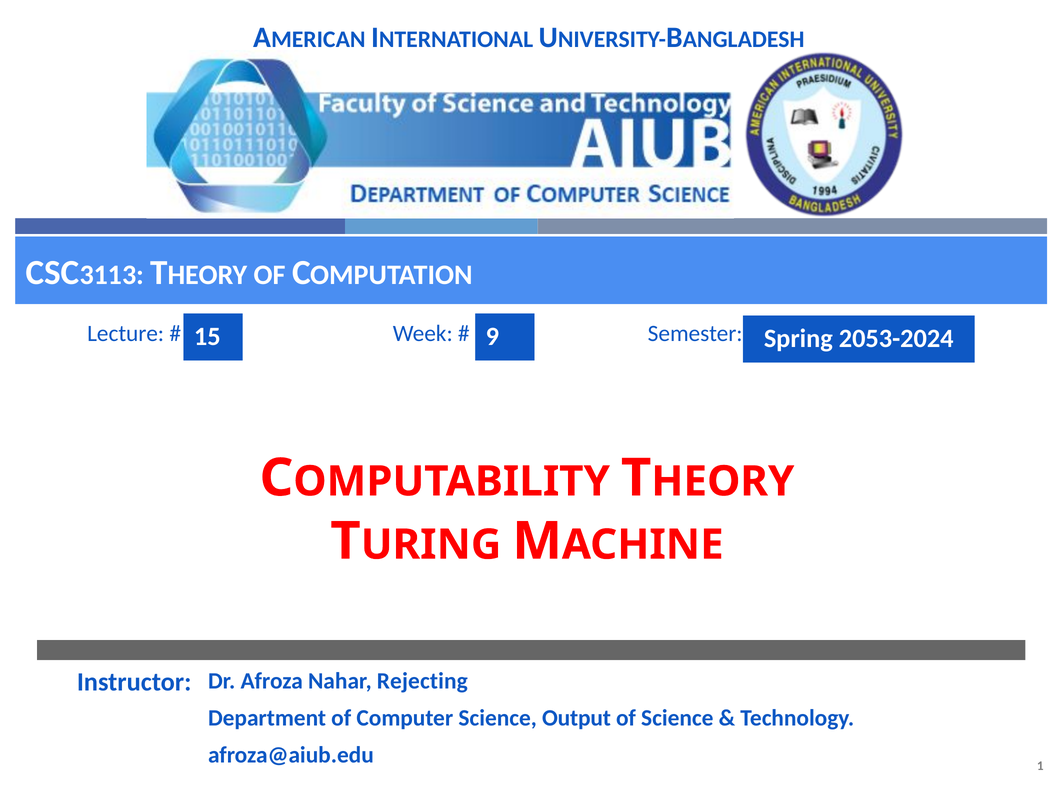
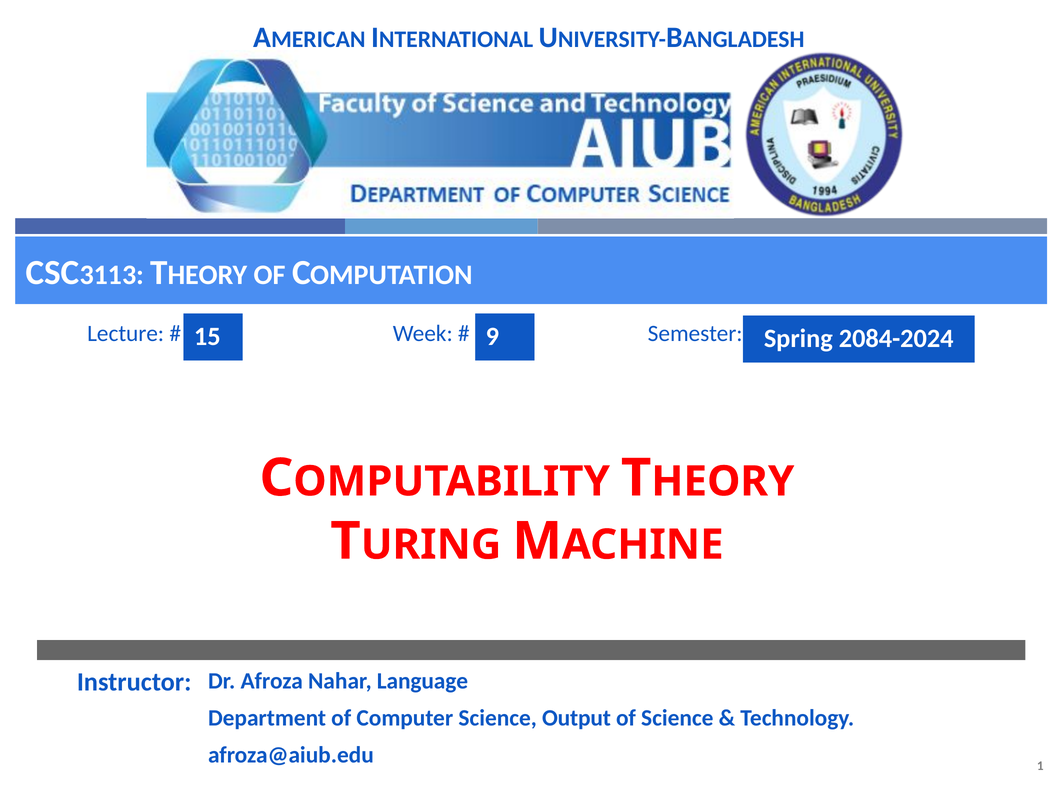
2053-2024: 2053-2024 -> 2084-2024
Rejecting: Rejecting -> Language
